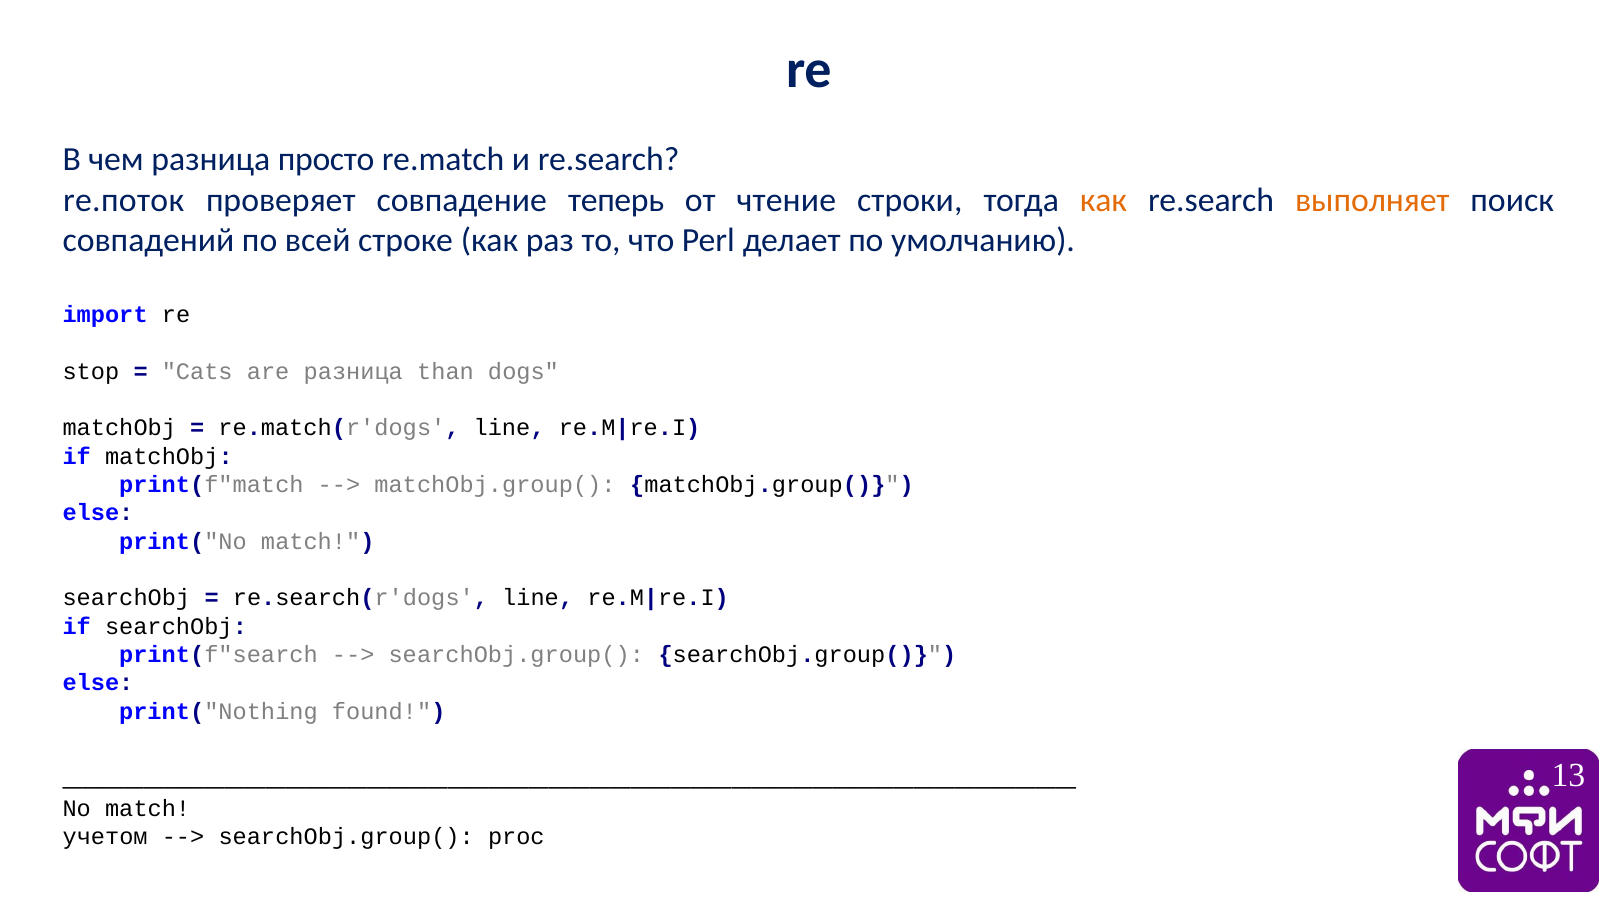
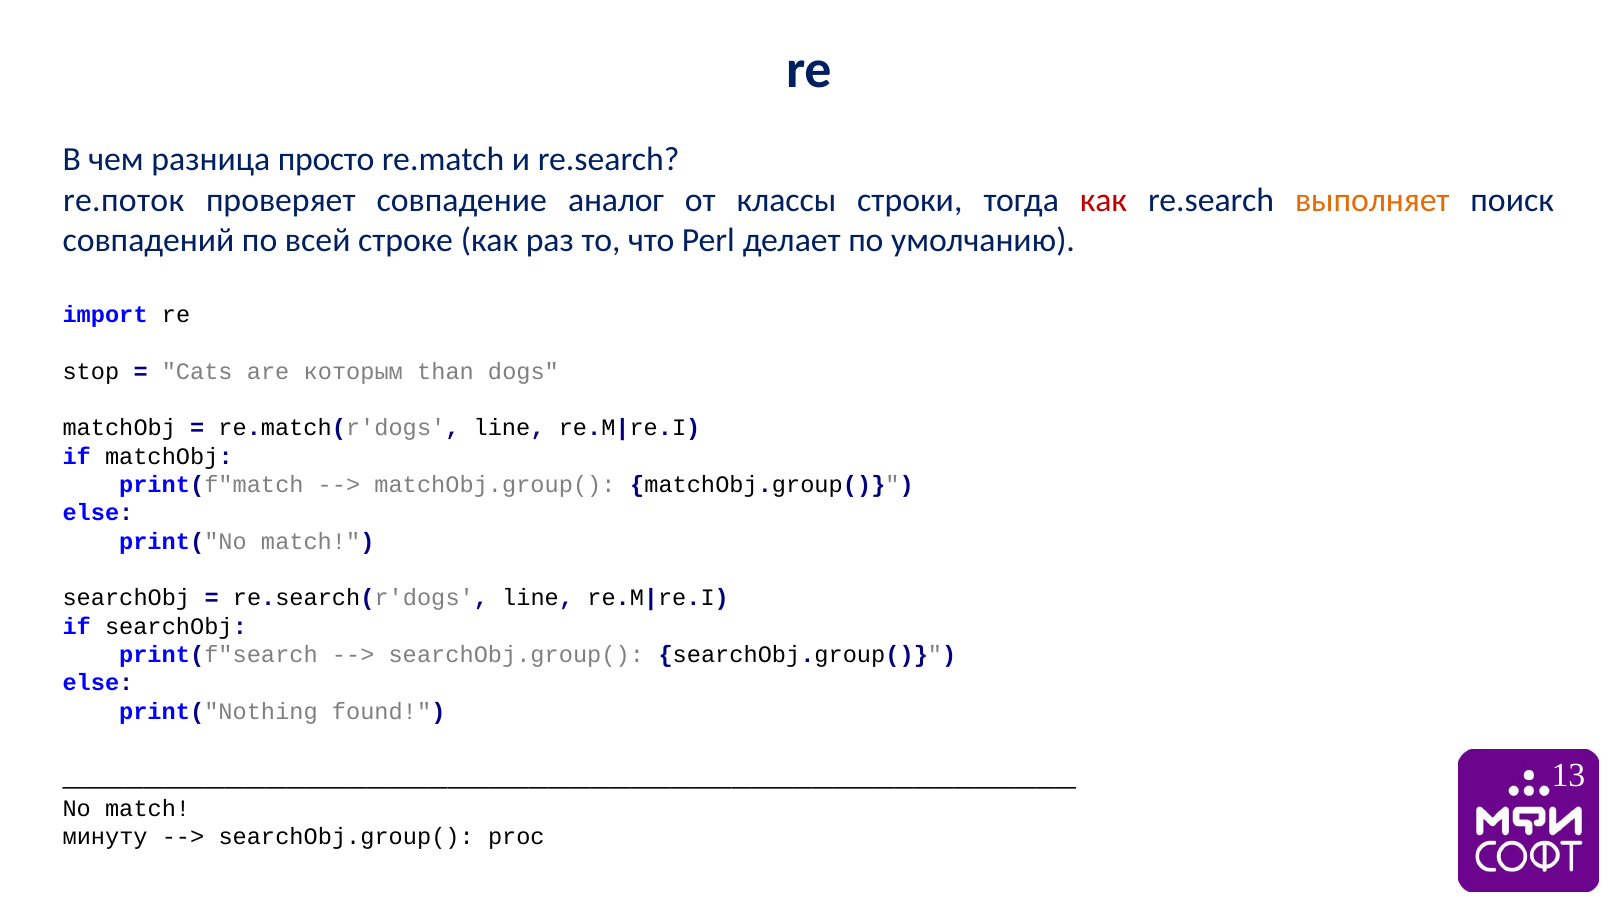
теперь: теперь -> аналог
чтение: чтение -> классы
как at (1104, 200) colour: orange -> red
are разница: разница -> которым
учетом: учетом -> минуту
